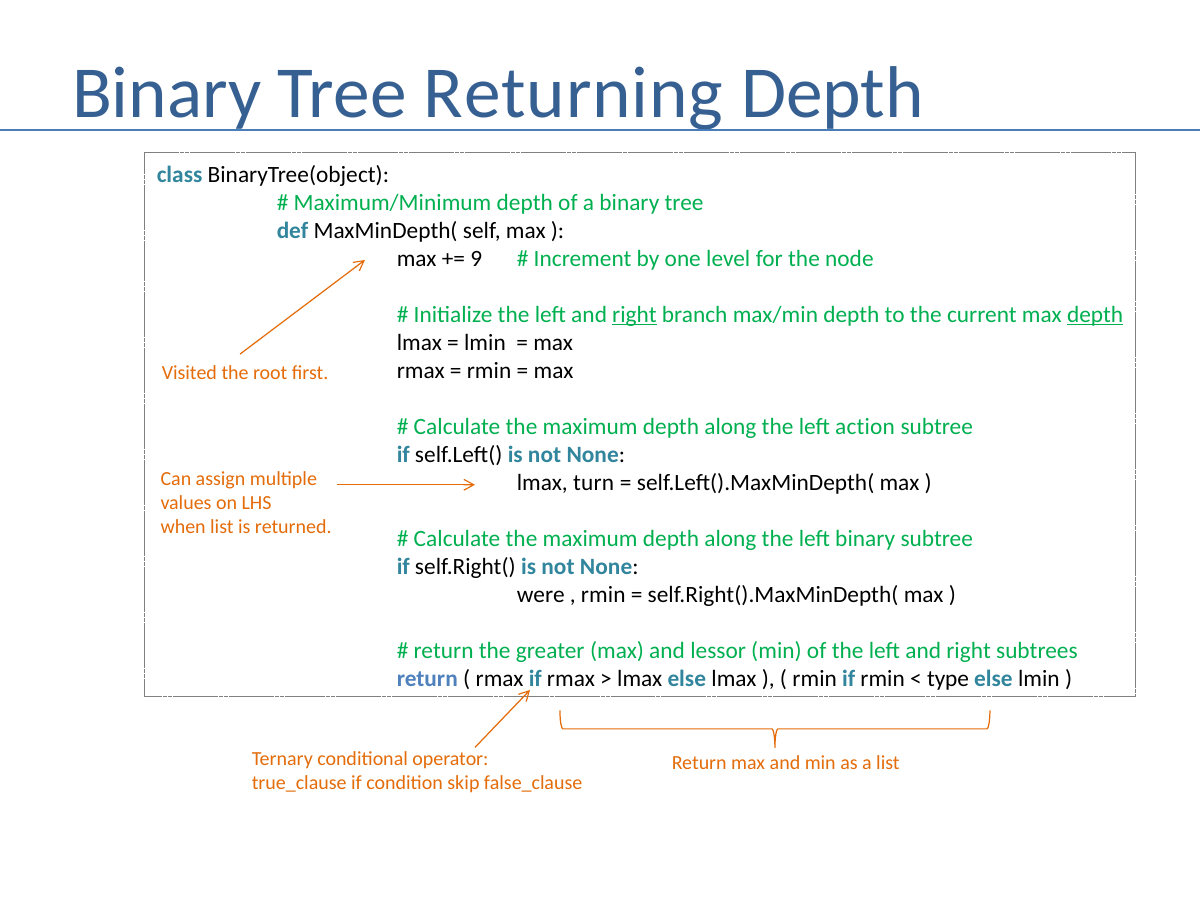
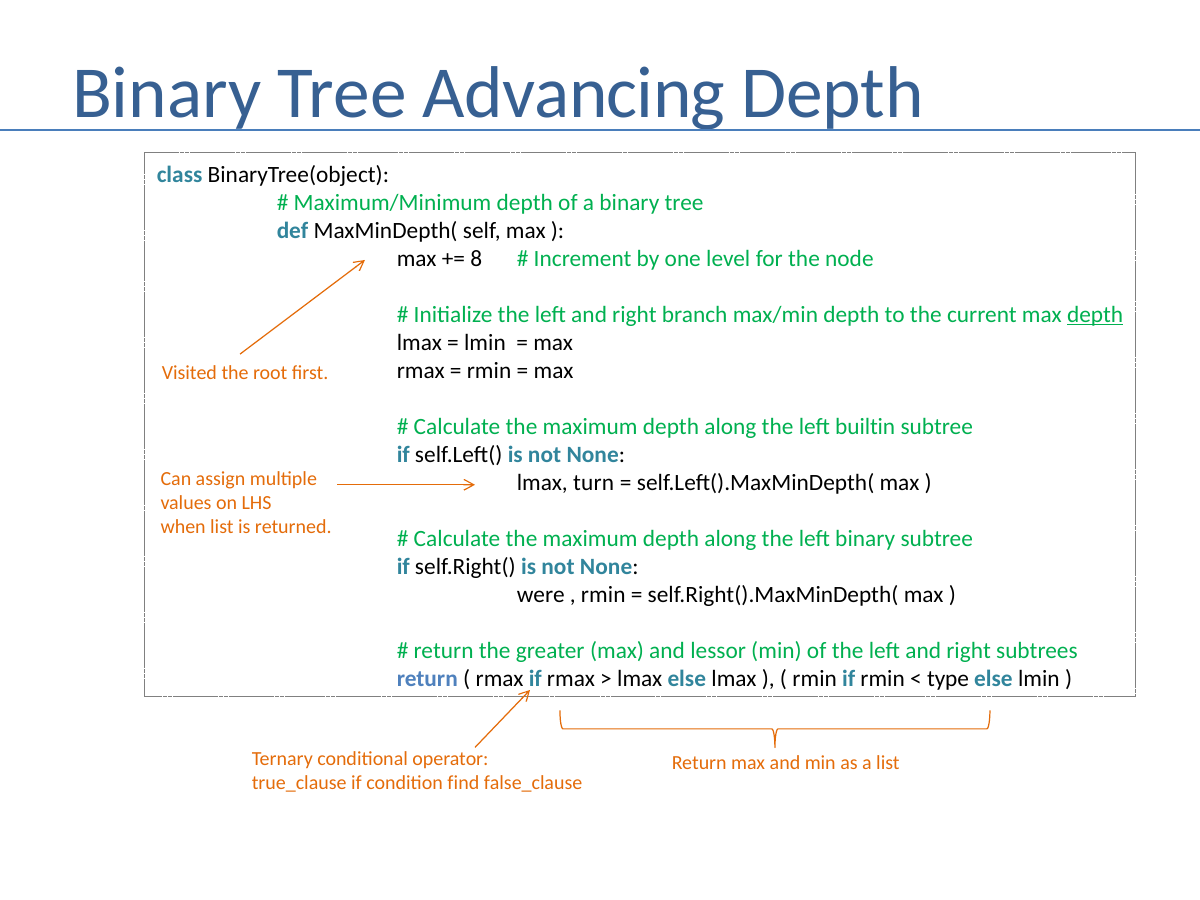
Returning: Returning -> Advancing
9: 9 -> 8
right at (634, 314) underline: present -> none
action: action -> builtin
skip: skip -> find
